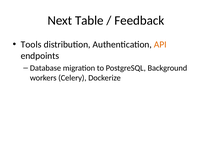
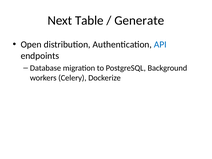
Feedback: Feedback -> Generate
Tools: Tools -> Open
API colour: orange -> blue
